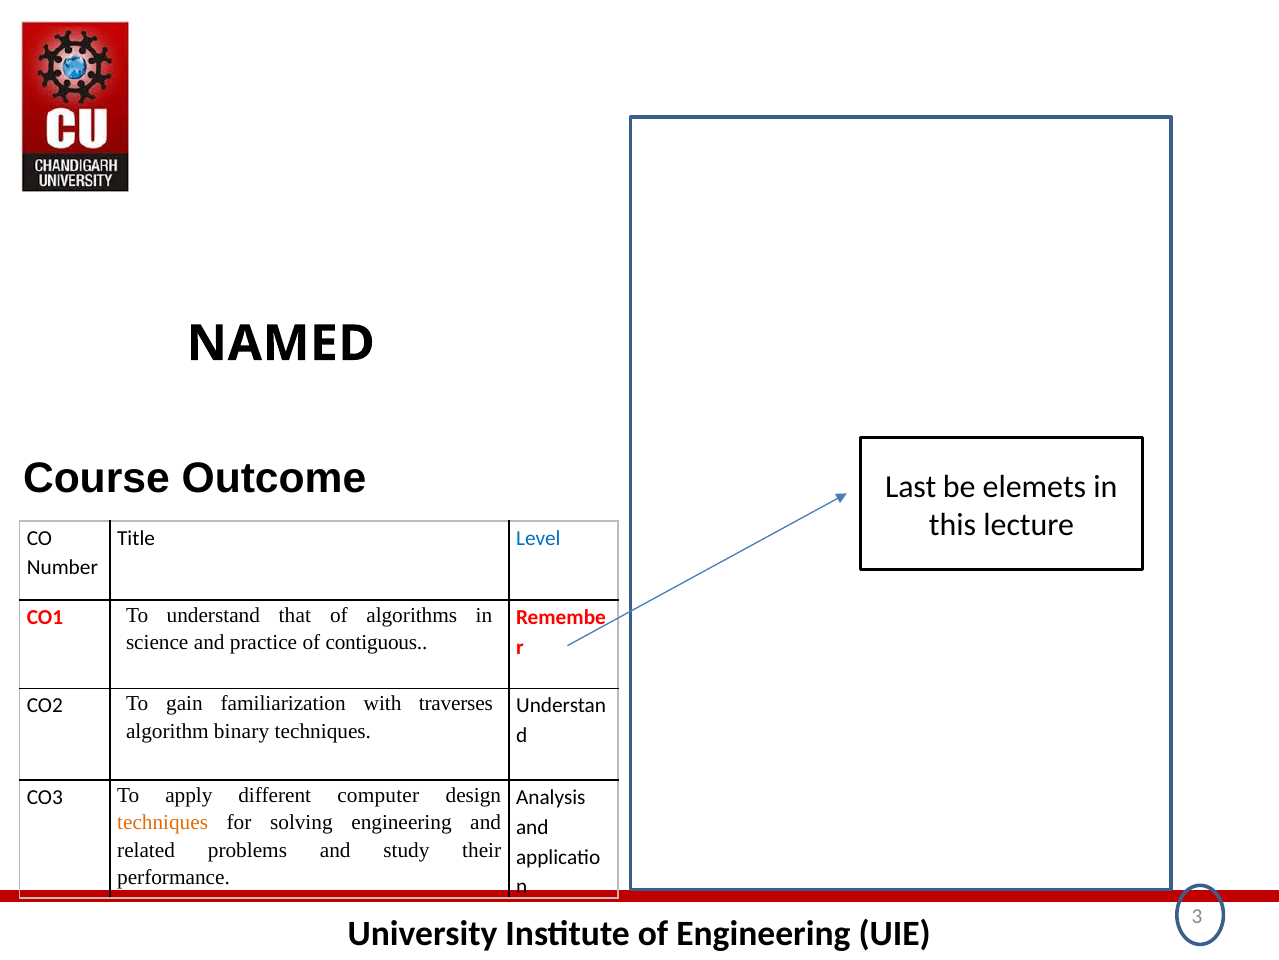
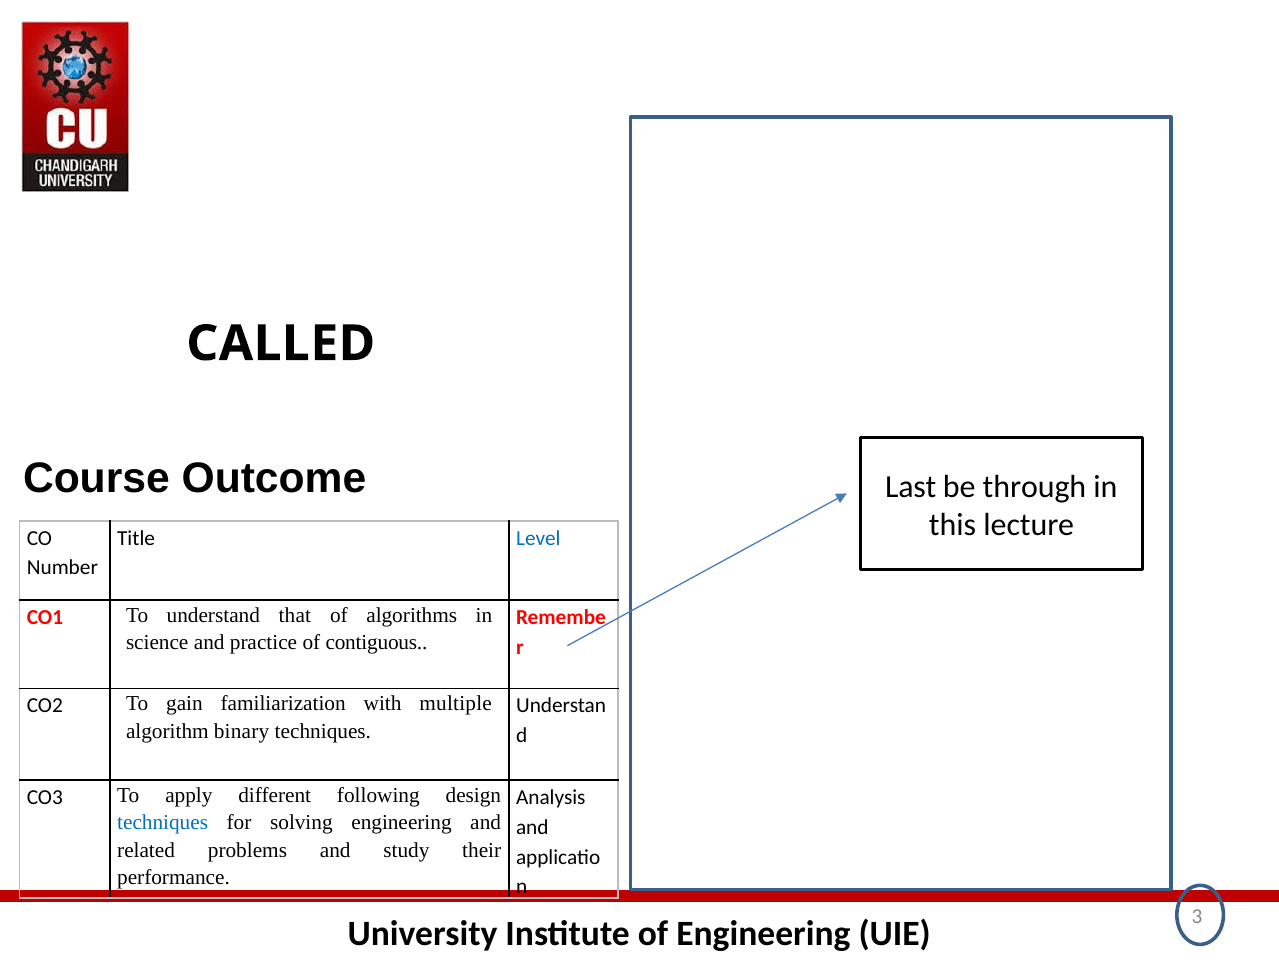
NAMED: NAMED -> CALLED
elemets: elemets -> through
traverses: traverses -> multiple
computer: computer -> following
techniques at (163, 822) colour: orange -> blue
